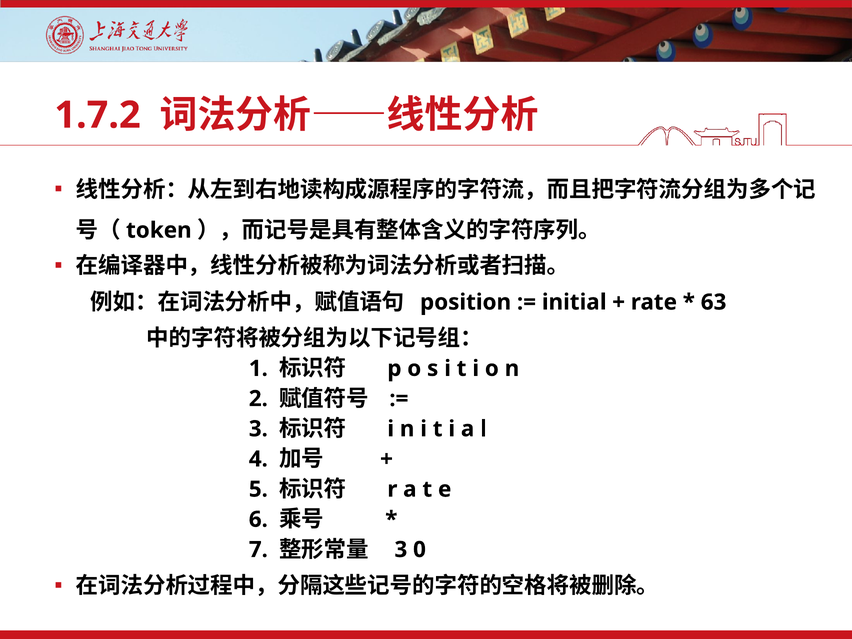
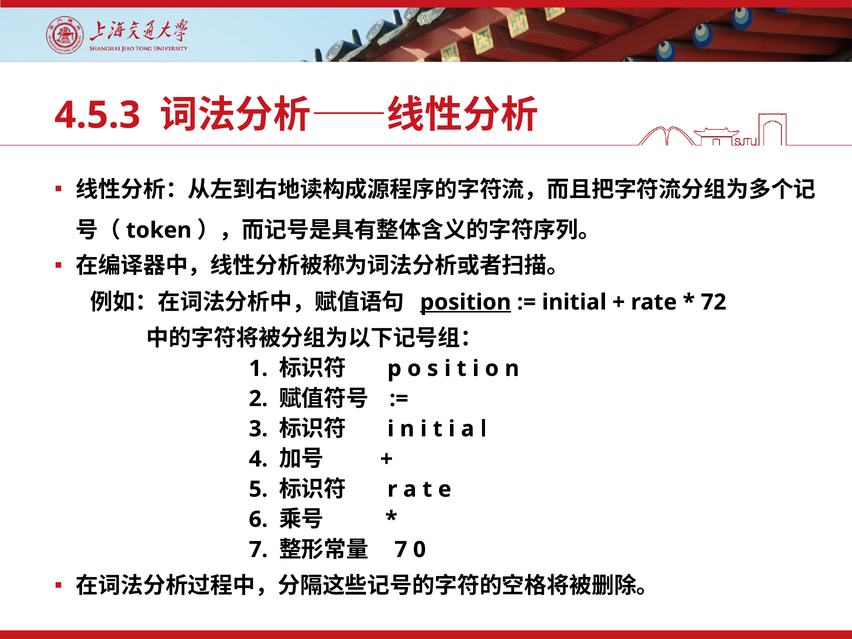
1.7.2: 1.7.2 -> 4.5.3
position underline: none -> present
63: 63 -> 72
3 at (401, 550): 3 -> 7
